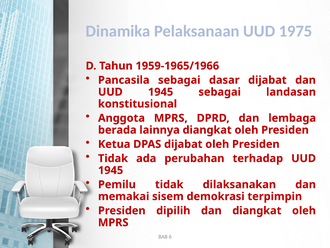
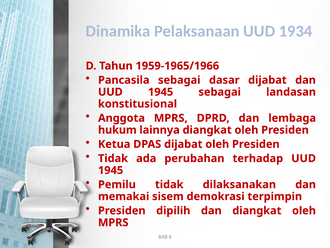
1975: 1975 -> 1934
berada: berada -> hukum
